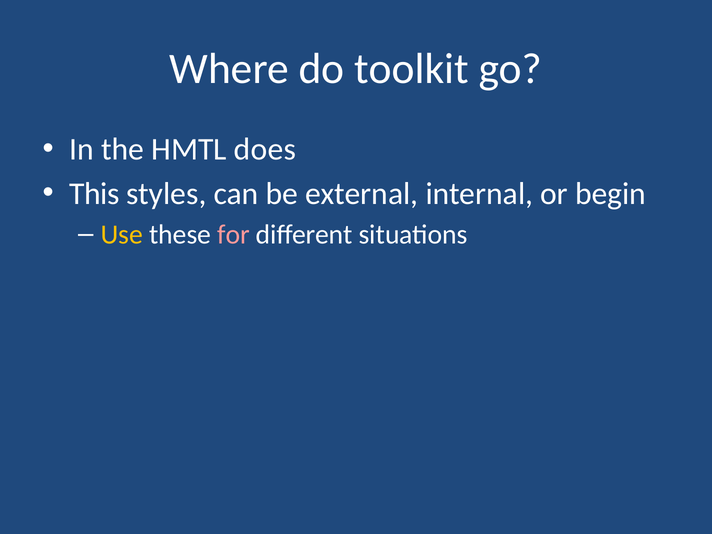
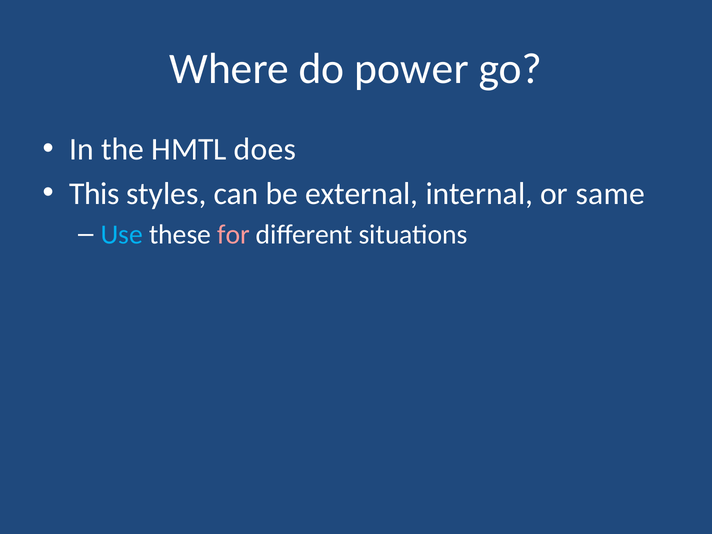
toolkit: toolkit -> power
begin: begin -> same
Use colour: yellow -> light blue
